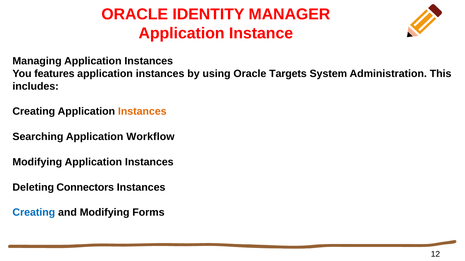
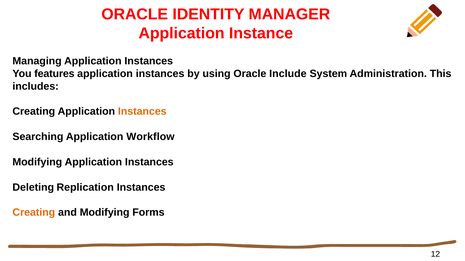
Targets: Targets -> Include
Connectors: Connectors -> Replication
Creating at (34, 213) colour: blue -> orange
